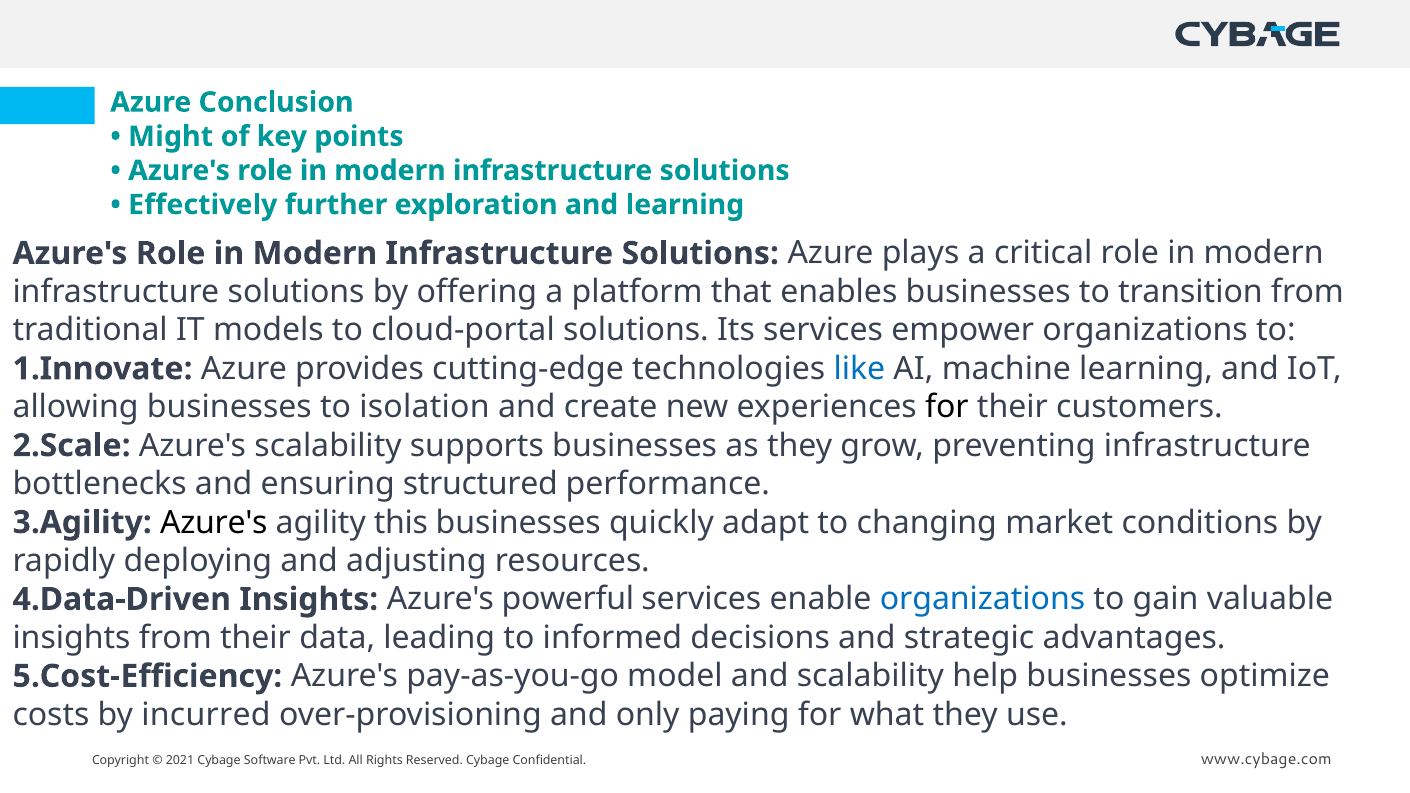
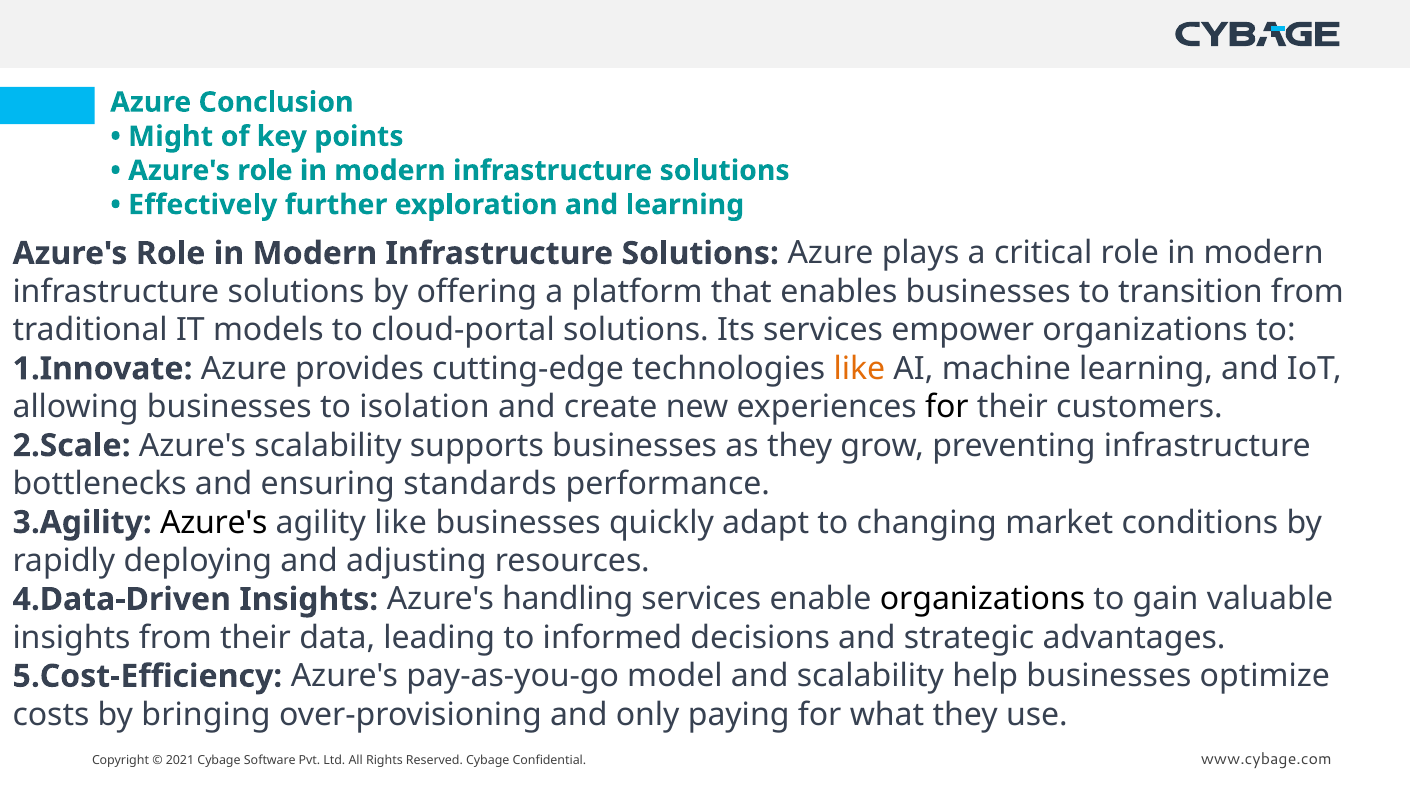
like at (859, 369) colour: blue -> orange
structured: structured -> standards
agility this: this -> like
powerful: powerful -> handling
organizations at (982, 600) colour: blue -> black
incurred: incurred -> bringing
